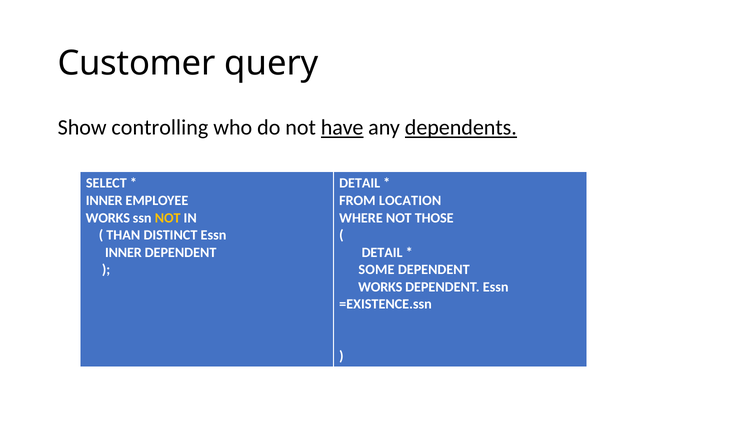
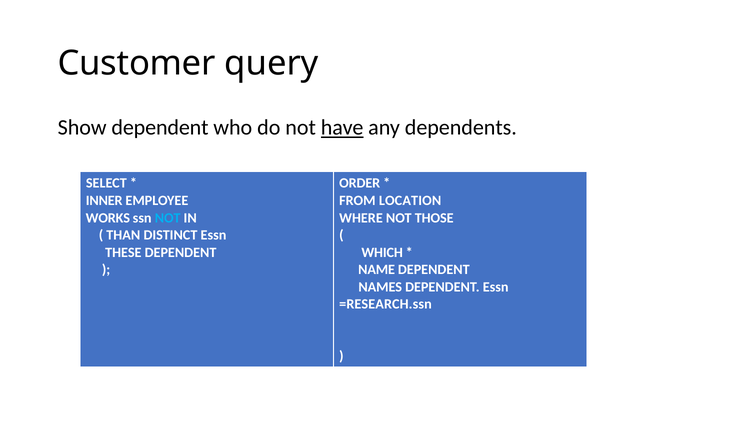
Show controlling: controlling -> dependent
dependents underline: present -> none
DETAIL at (360, 183): DETAIL -> ORDER
NOT at (168, 218) colour: yellow -> light blue
INNER at (123, 253): INNER -> THESE
DETAIL at (382, 253): DETAIL -> WHICH
SOME: SOME -> NAME
WORKS at (380, 287): WORKS -> NAMES
=EXISTENCE.ssn: =EXISTENCE.ssn -> =RESEARCH.ssn
